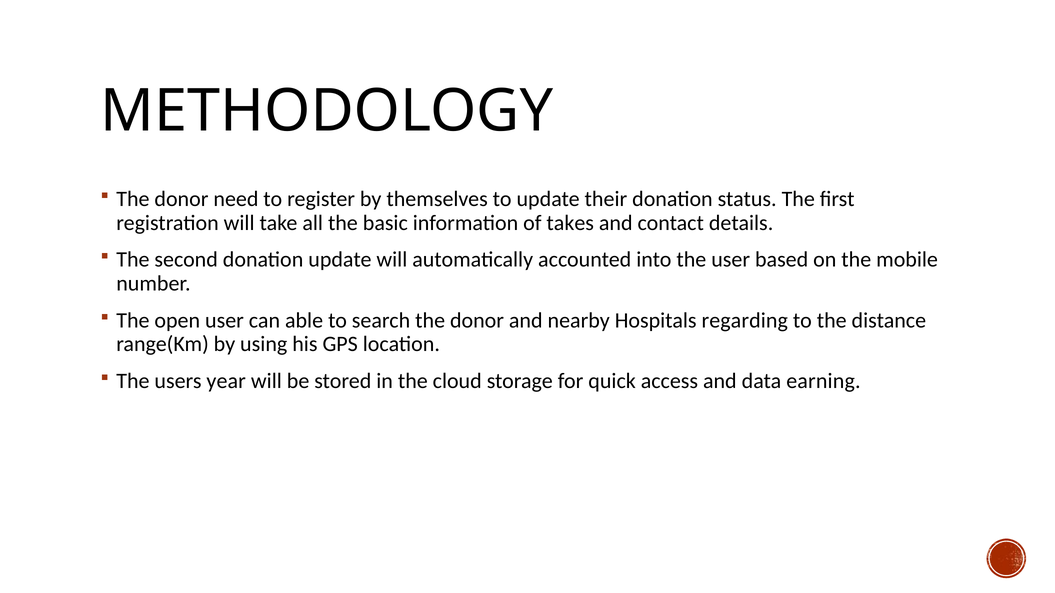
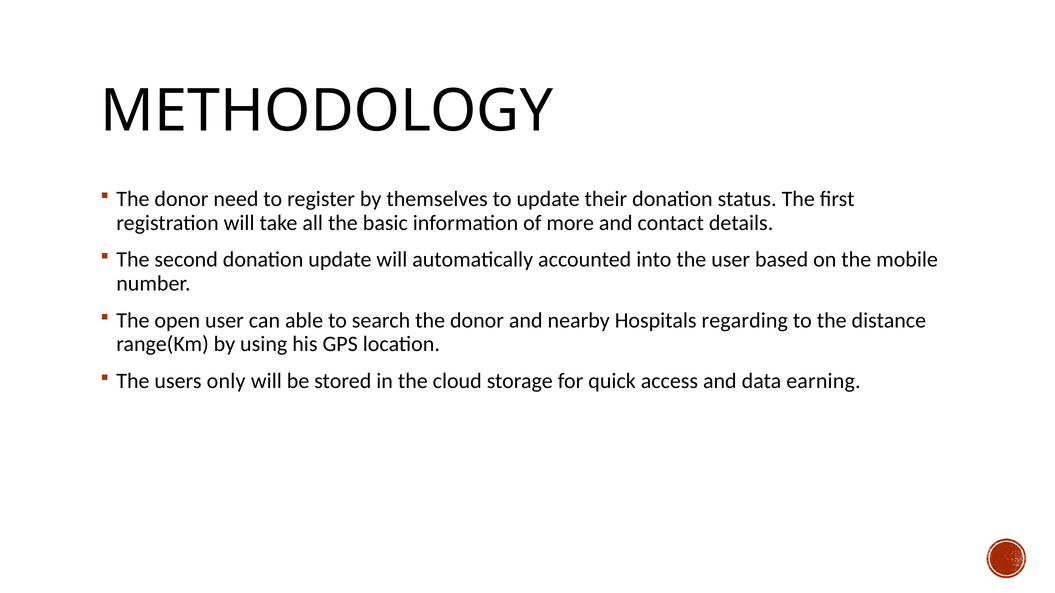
takes: takes -> more
year: year -> only
